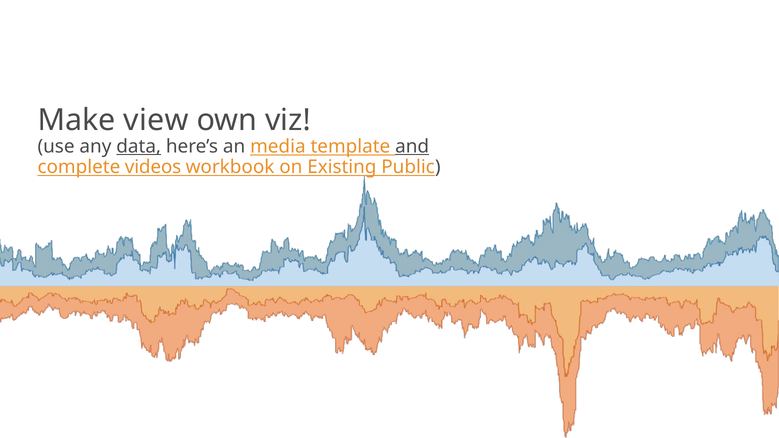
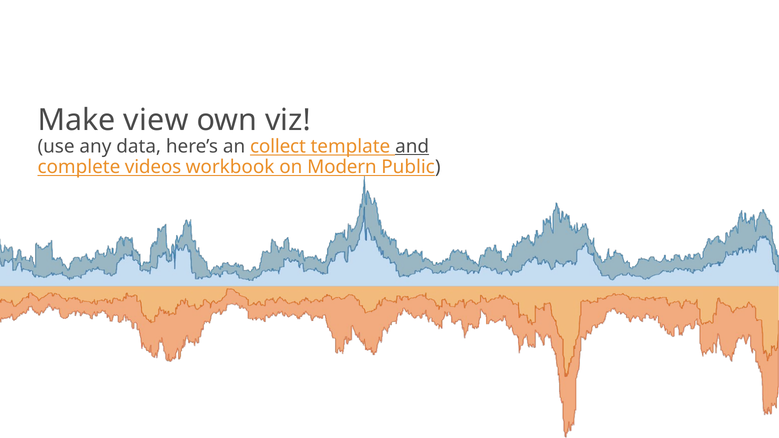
data underline: present -> none
media: media -> collect
Existing: Existing -> Modern
